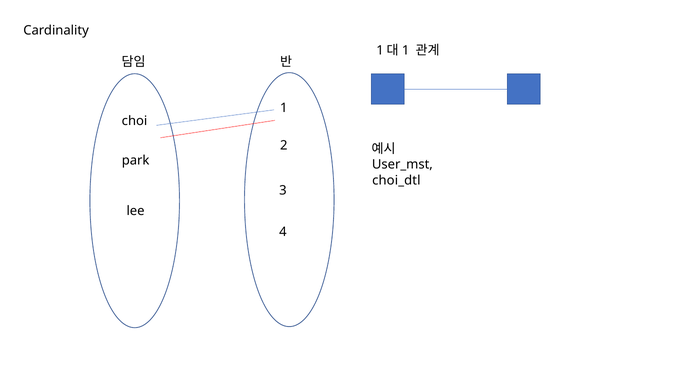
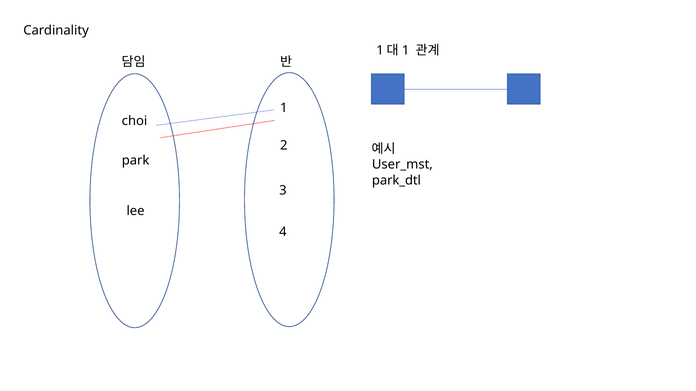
choi_dtl: choi_dtl -> park_dtl
